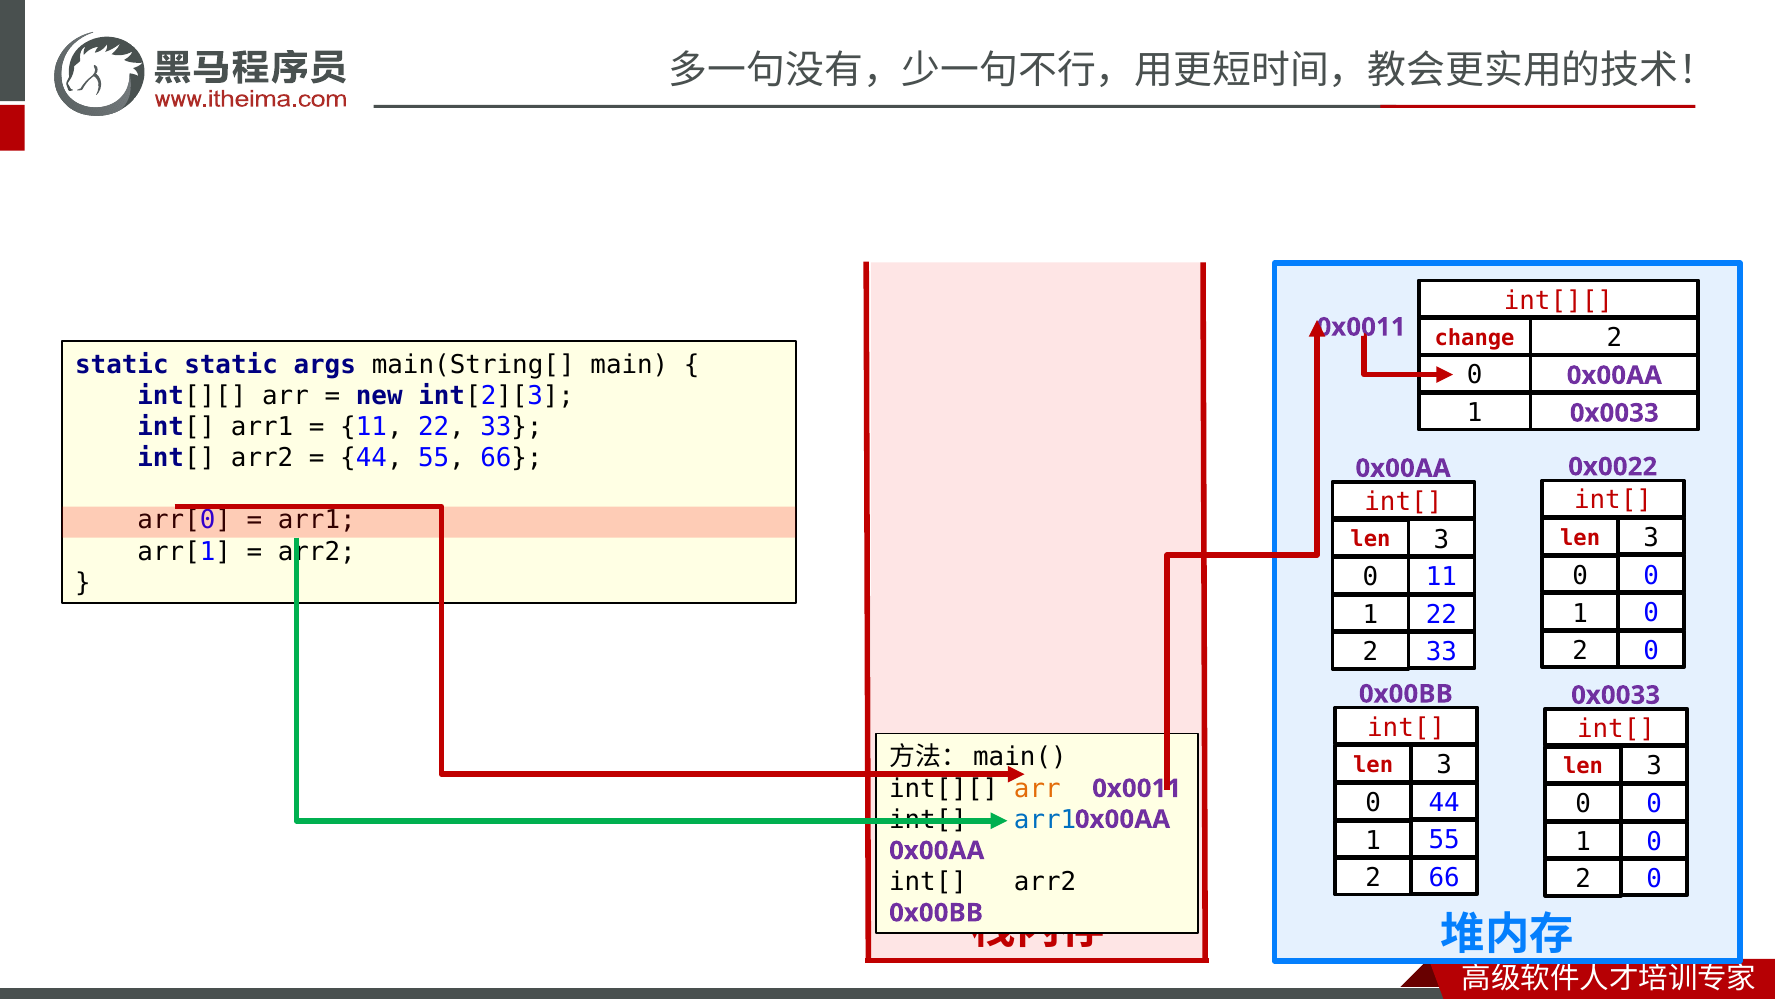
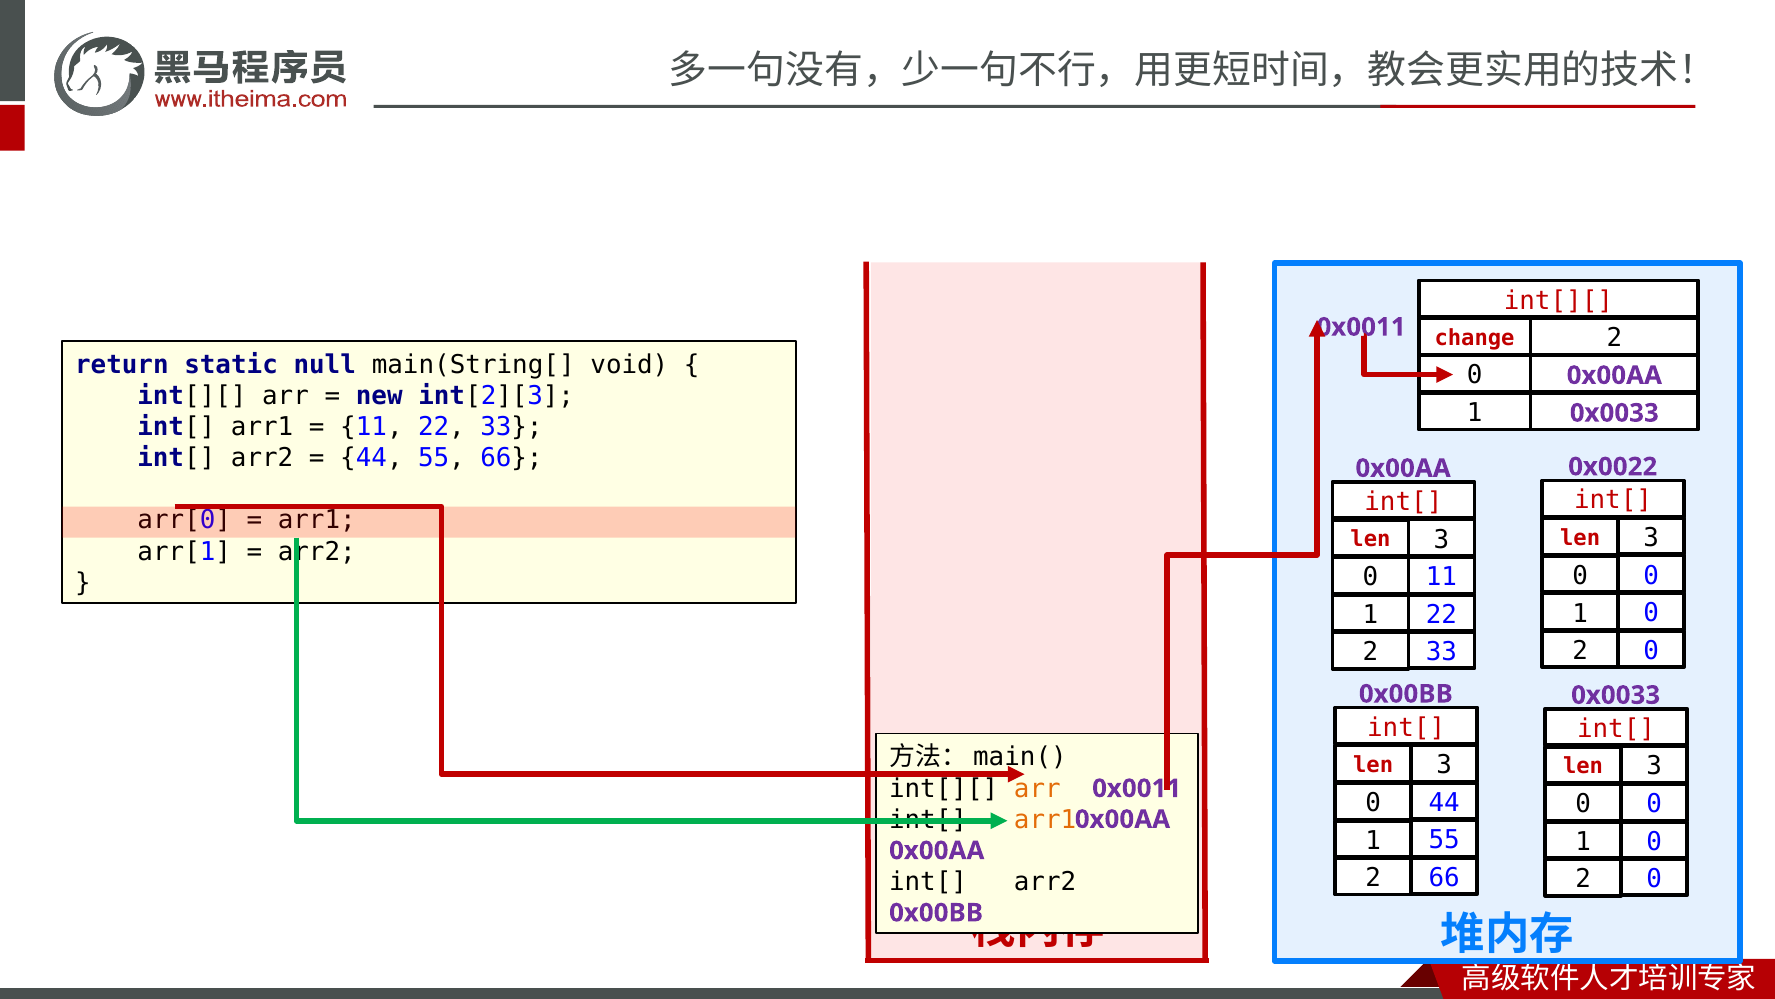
static at (122, 365): static -> return
args: args -> null
main: main -> void
arr1 at (1045, 819) colour: blue -> orange
